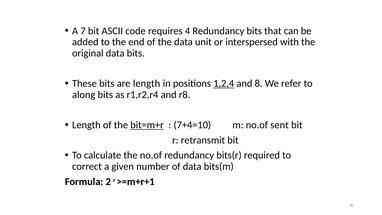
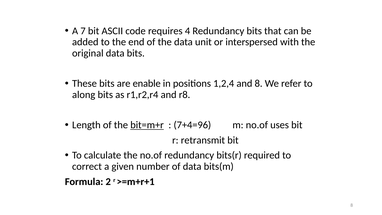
are length: length -> enable
1,2,4 underline: present -> none
7+4=10: 7+4=10 -> 7+4=96
sent: sent -> uses
